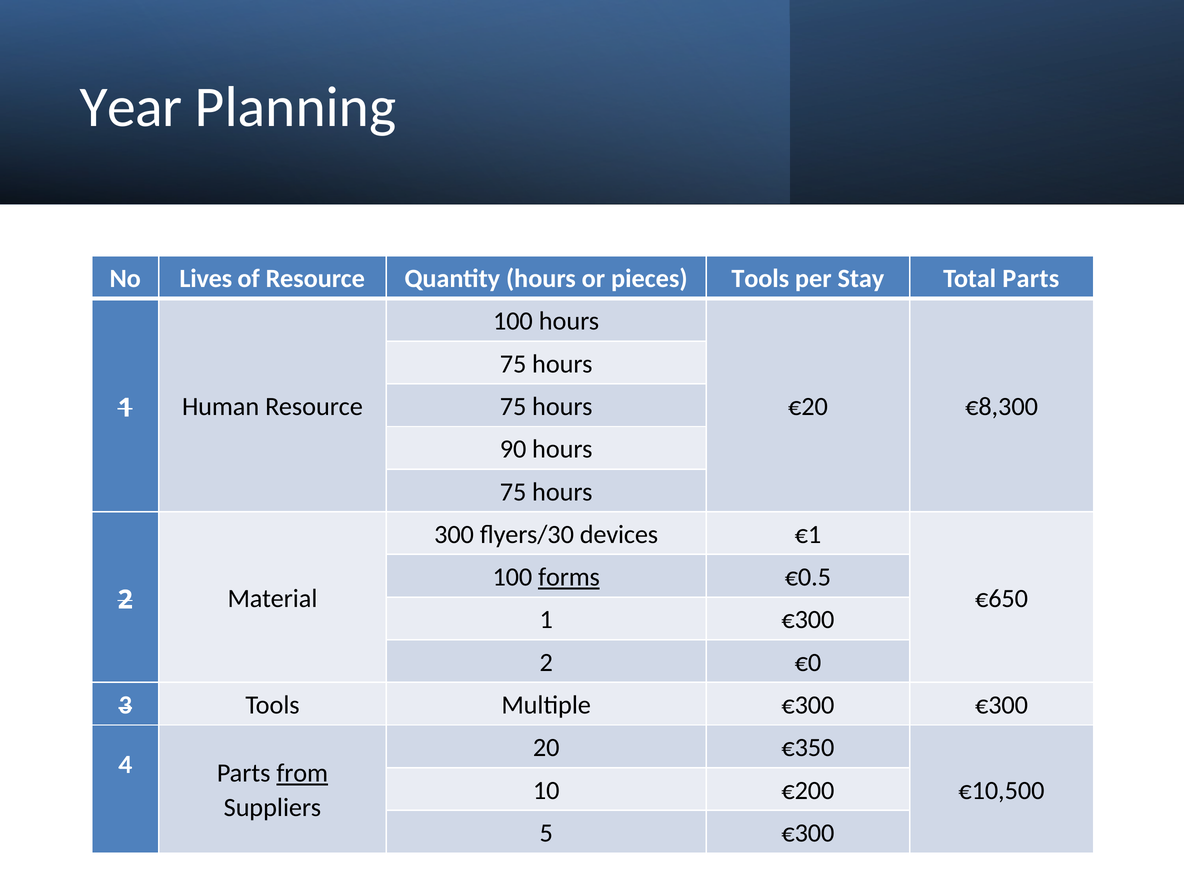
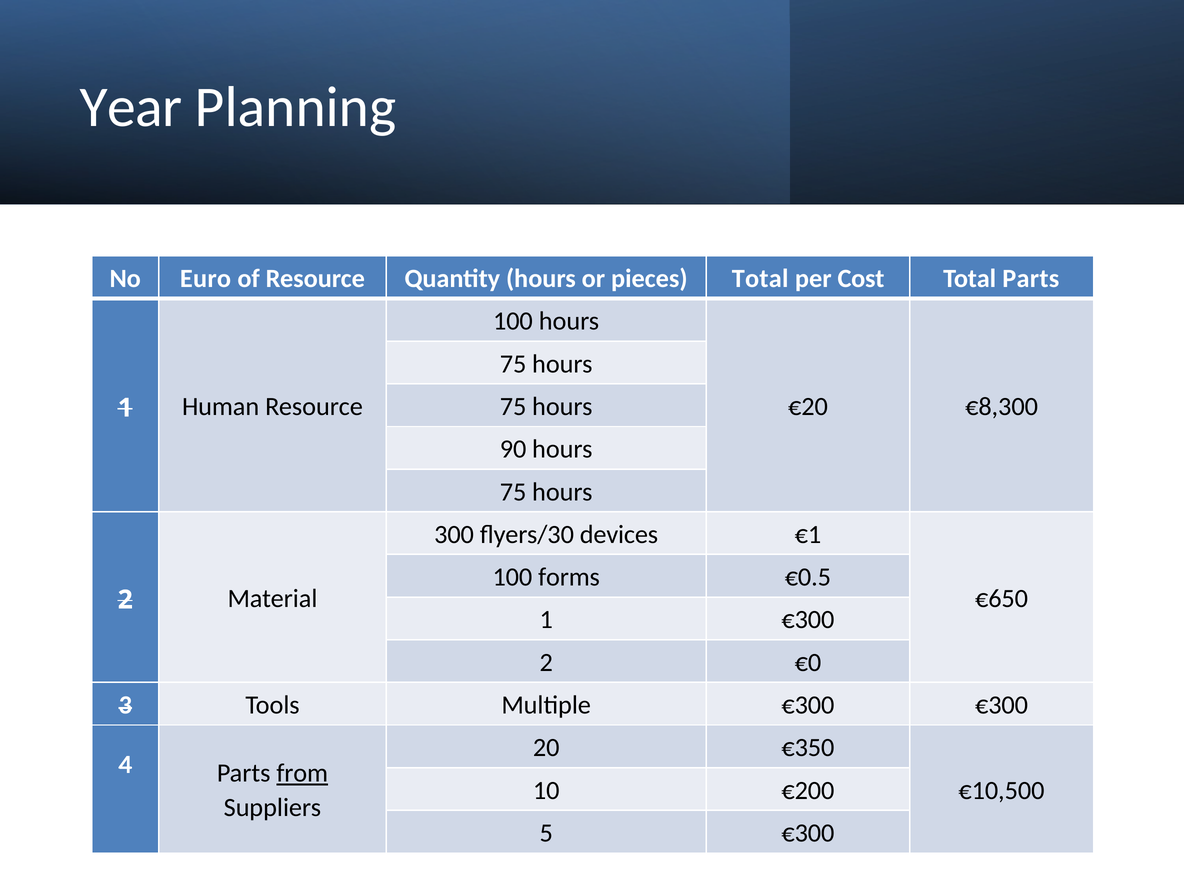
Lives: Lives -> Euro
pieces Tools: Tools -> Total
Stay: Stay -> Cost
forms underline: present -> none
